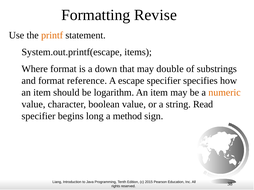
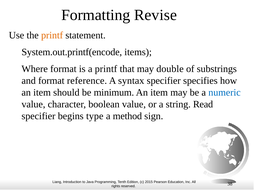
System.out.printf(escape: System.out.printf(escape -> System.out.printf(encode
a down: down -> printf
escape: escape -> syntax
logarithm: logarithm -> minimum
numeric colour: orange -> blue
long: long -> type
